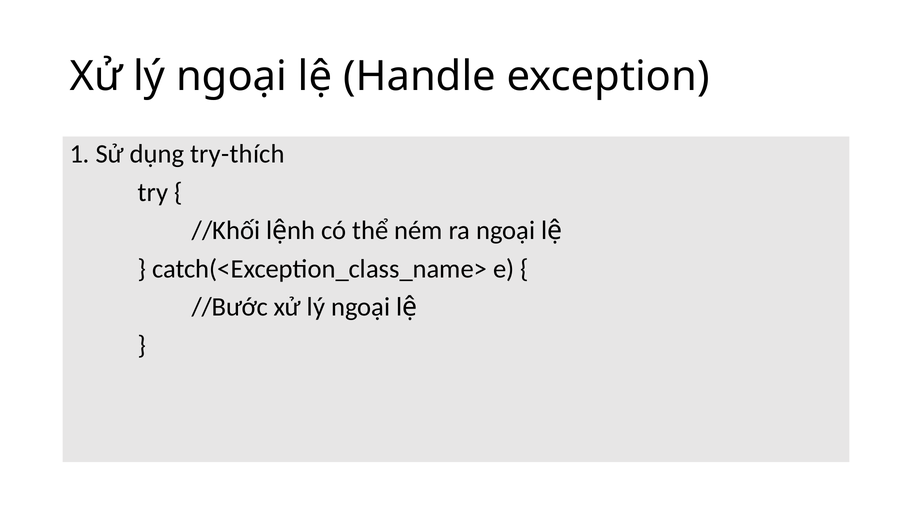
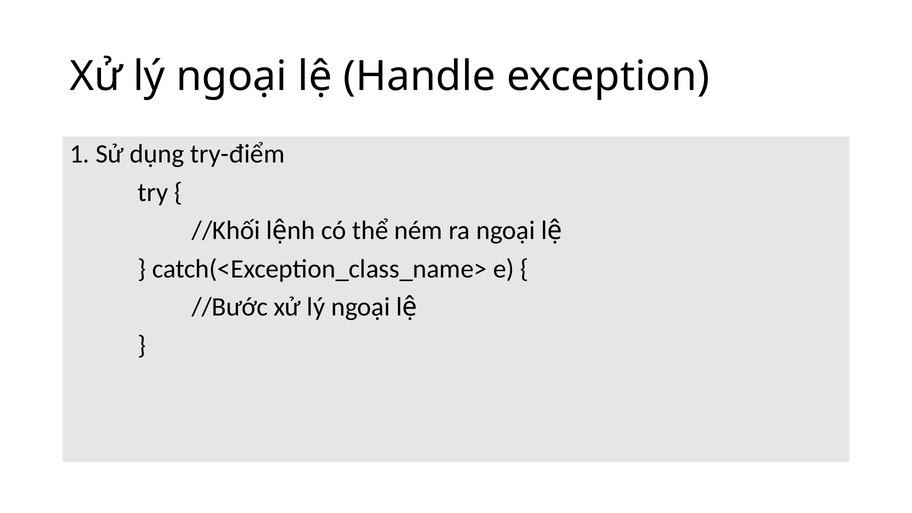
try-thích: try-thích -> try-điểm
